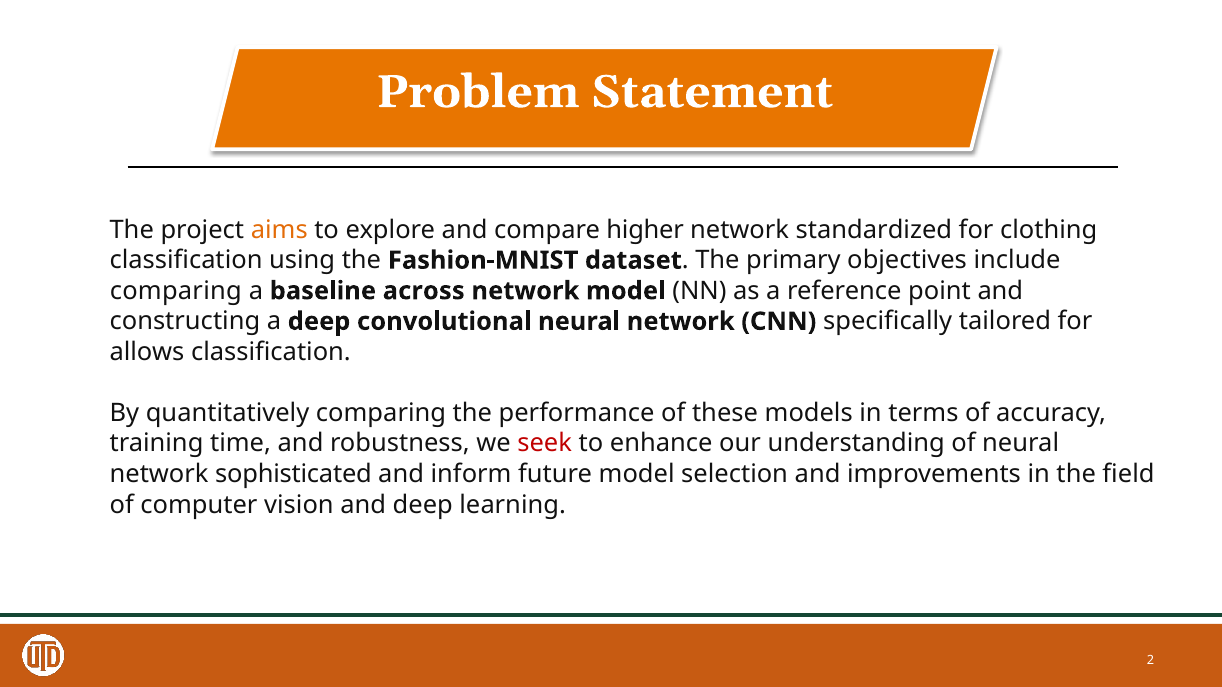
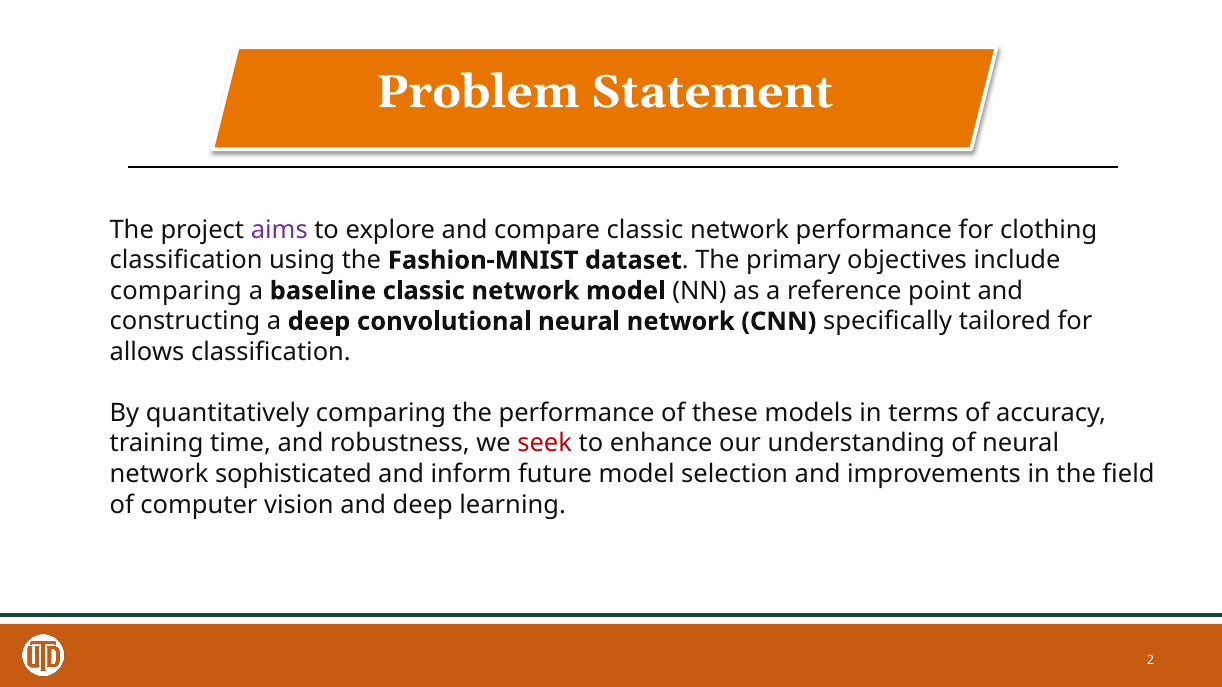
aims colour: orange -> purple
compare higher: higher -> classic
network standardized: standardized -> performance
baseline across: across -> classic
